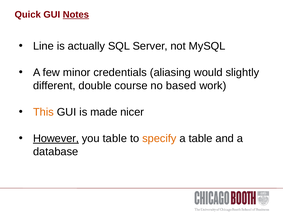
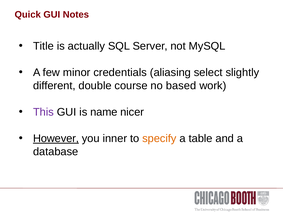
Notes underline: present -> none
Line: Line -> Title
would: would -> select
This colour: orange -> purple
made: made -> name
you table: table -> inner
